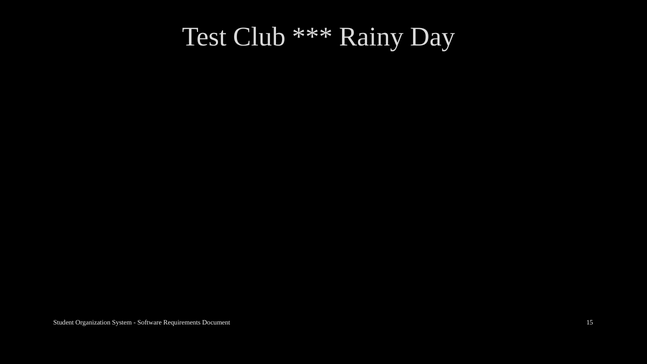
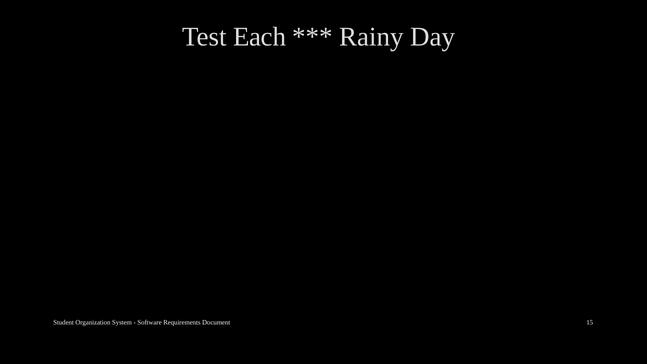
Club: Club -> Each
